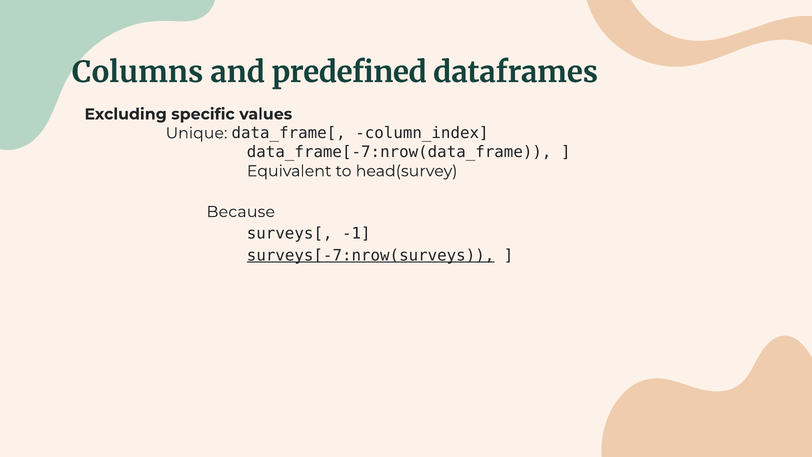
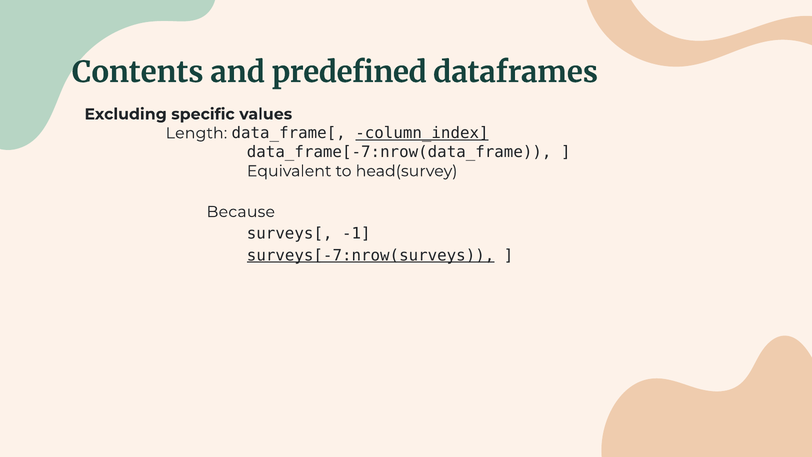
Columns: Columns -> Contents
Unique: Unique -> Length
column_index underline: none -> present
